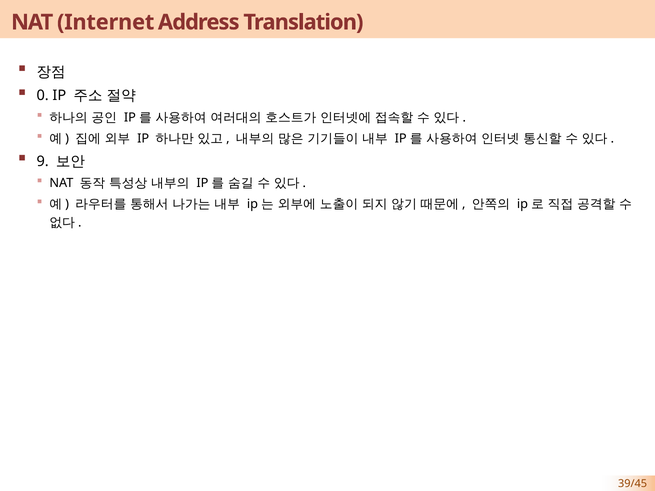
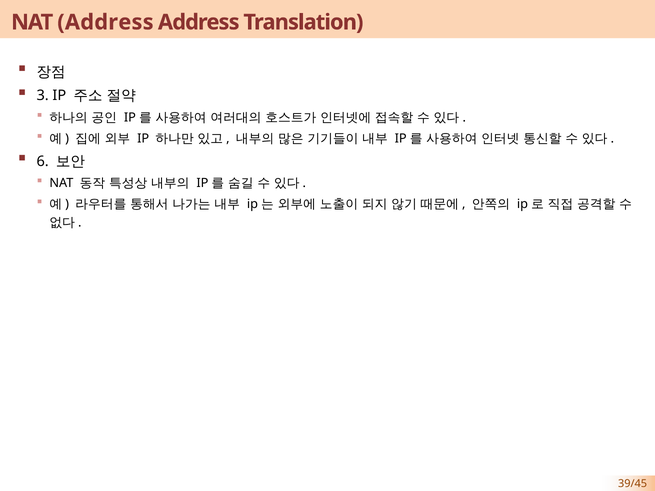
NAT Internet: Internet -> Address
0: 0 -> 3
9: 9 -> 6
